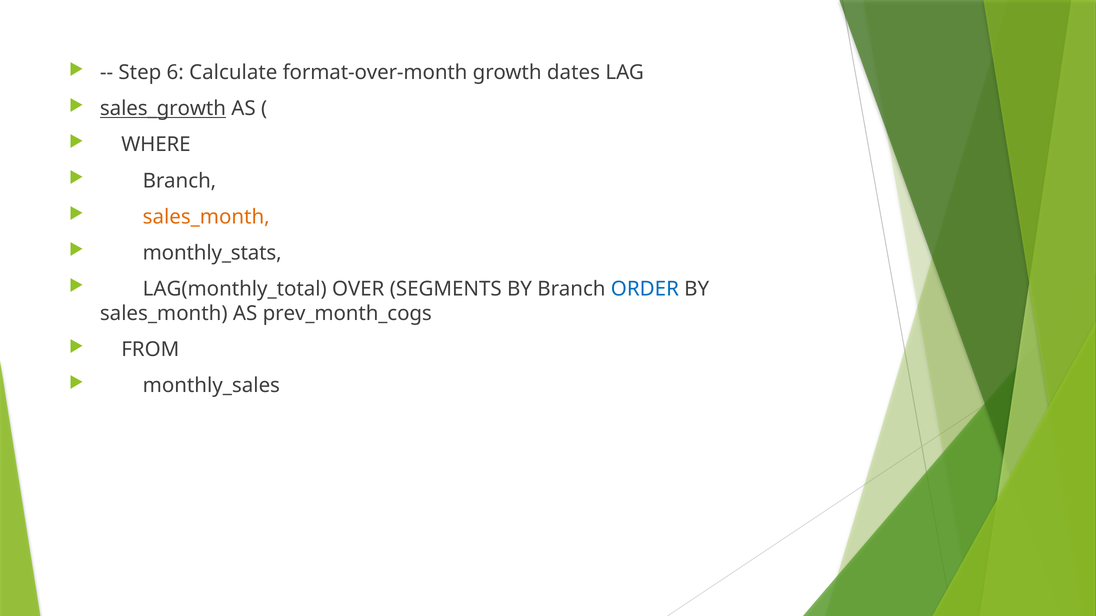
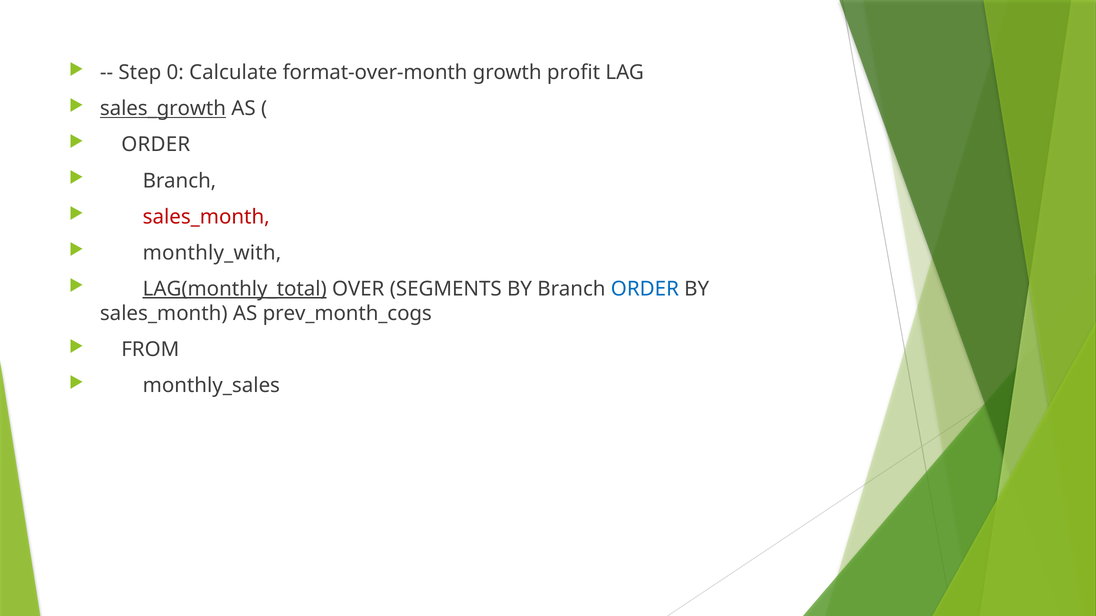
6: 6 -> 0
dates: dates -> profit
WHERE at (156, 145): WHERE -> ORDER
sales_month at (206, 217) colour: orange -> red
monthly_stats: monthly_stats -> monthly_with
LAG(monthly_total underline: none -> present
